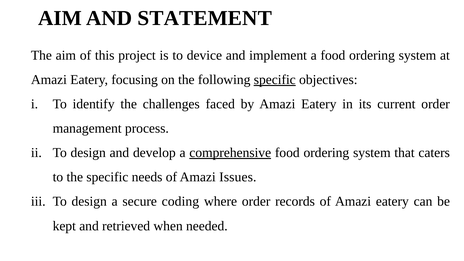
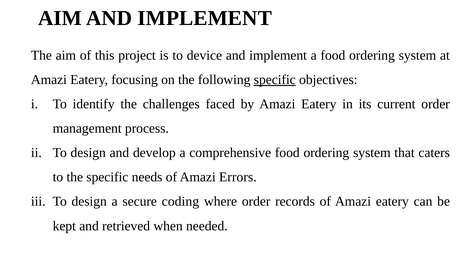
AIM AND STATEMENT: STATEMENT -> IMPLEMENT
comprehensive underline: present -> none
Issues: Issues -> Errors
